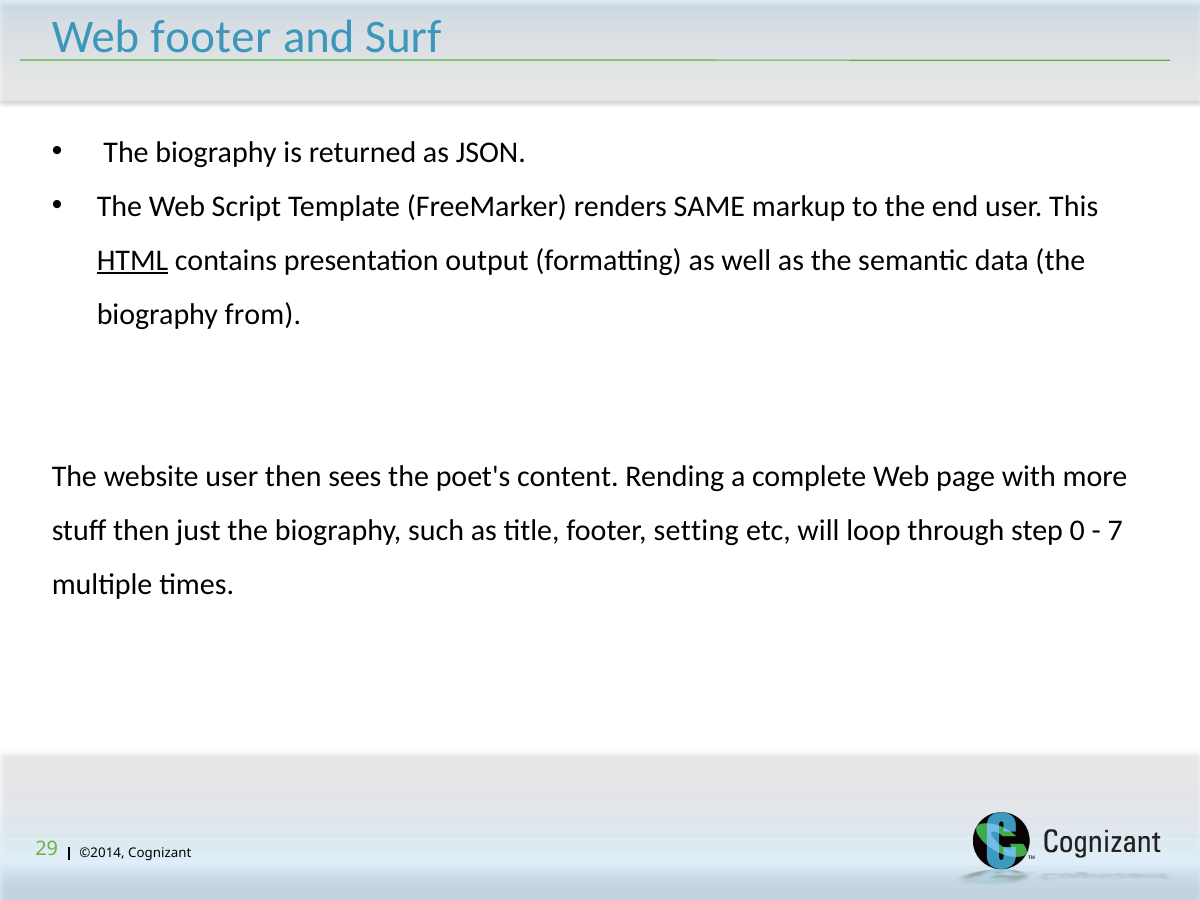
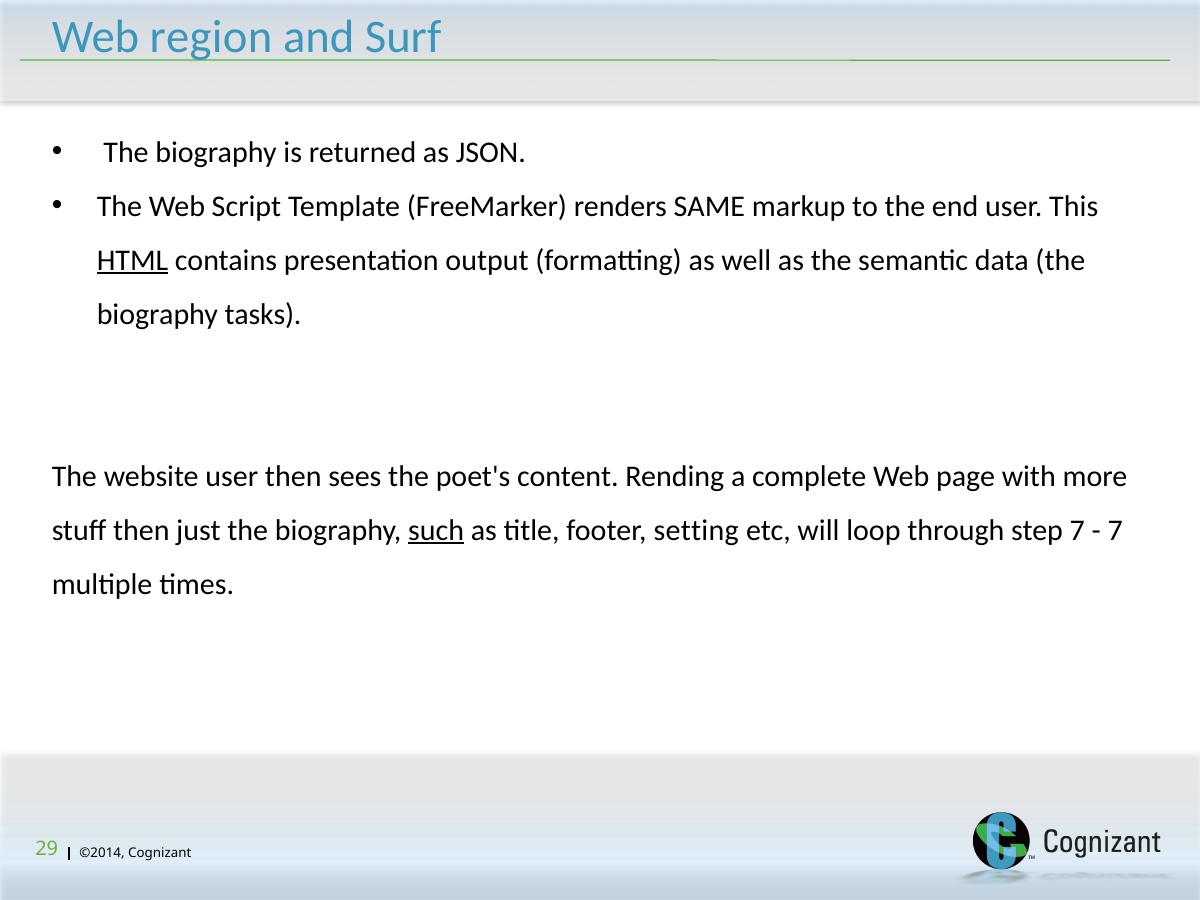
Web footer: footer -> region
from: from -> tasks
such underline: none -> present
step 0: 0 -> 7
